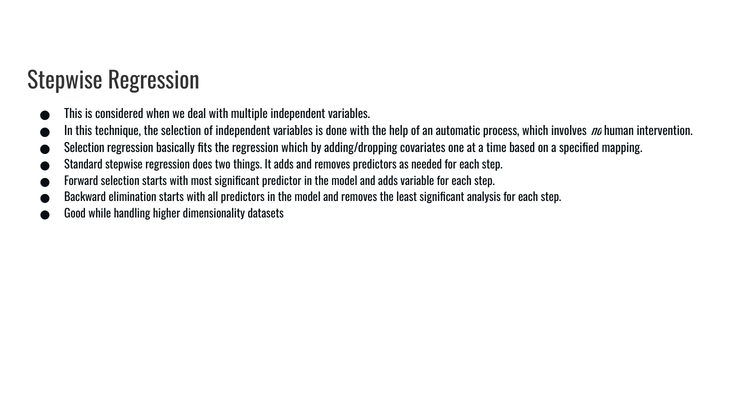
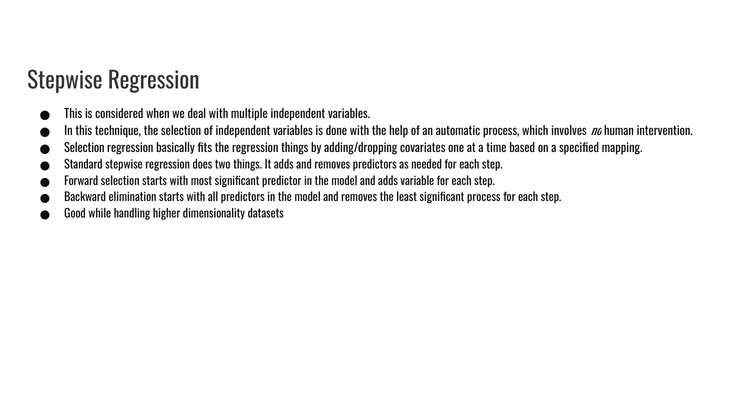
regression which: which -> things
significant analysis: analysis -> process
